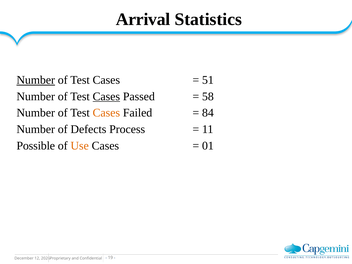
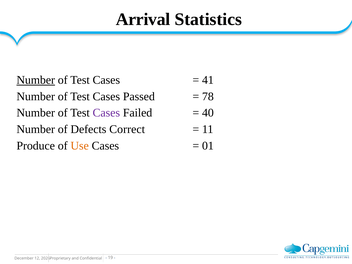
51: 51 -> 41
Cases at (106, 96) underline: present -> none
58: 58 -> 78
Cases at (106, 113) colour: orange -> purple
84: 84 -> 40
Process: Process -> Correct
Possible: Possible -> Produce
